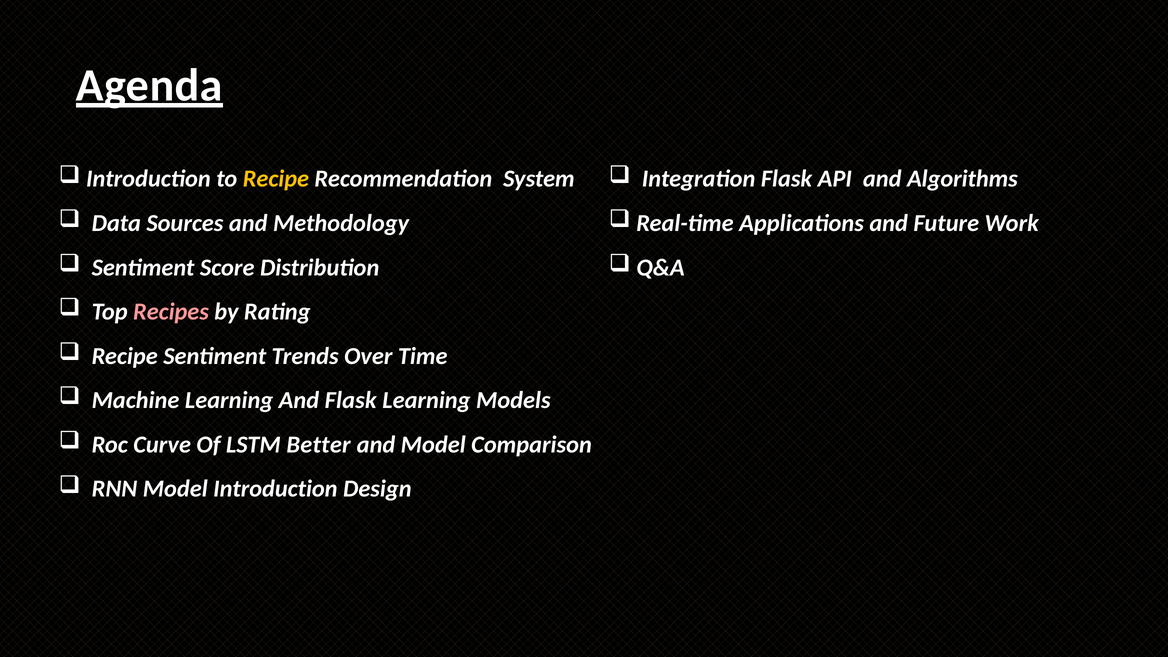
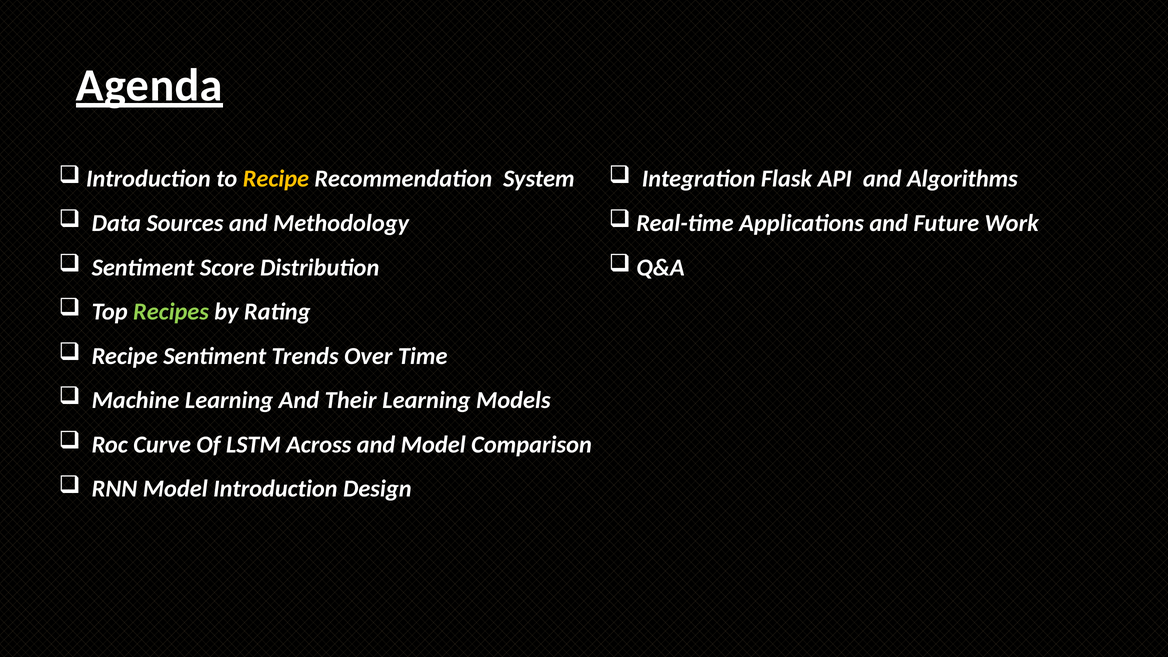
Recipes colour: pink -> light green
And Flask: Flask -> Their
Better: Better -> Across
